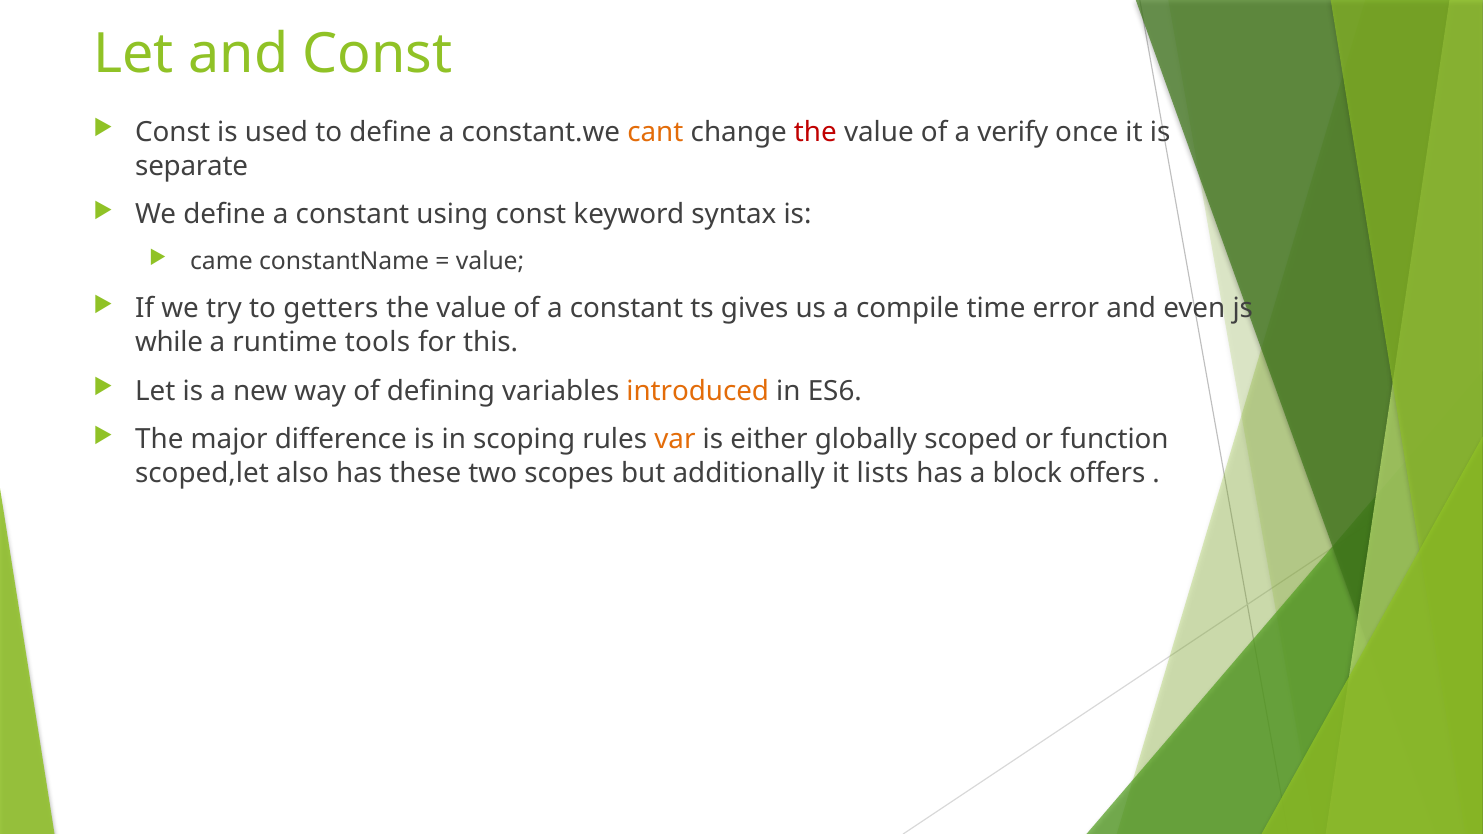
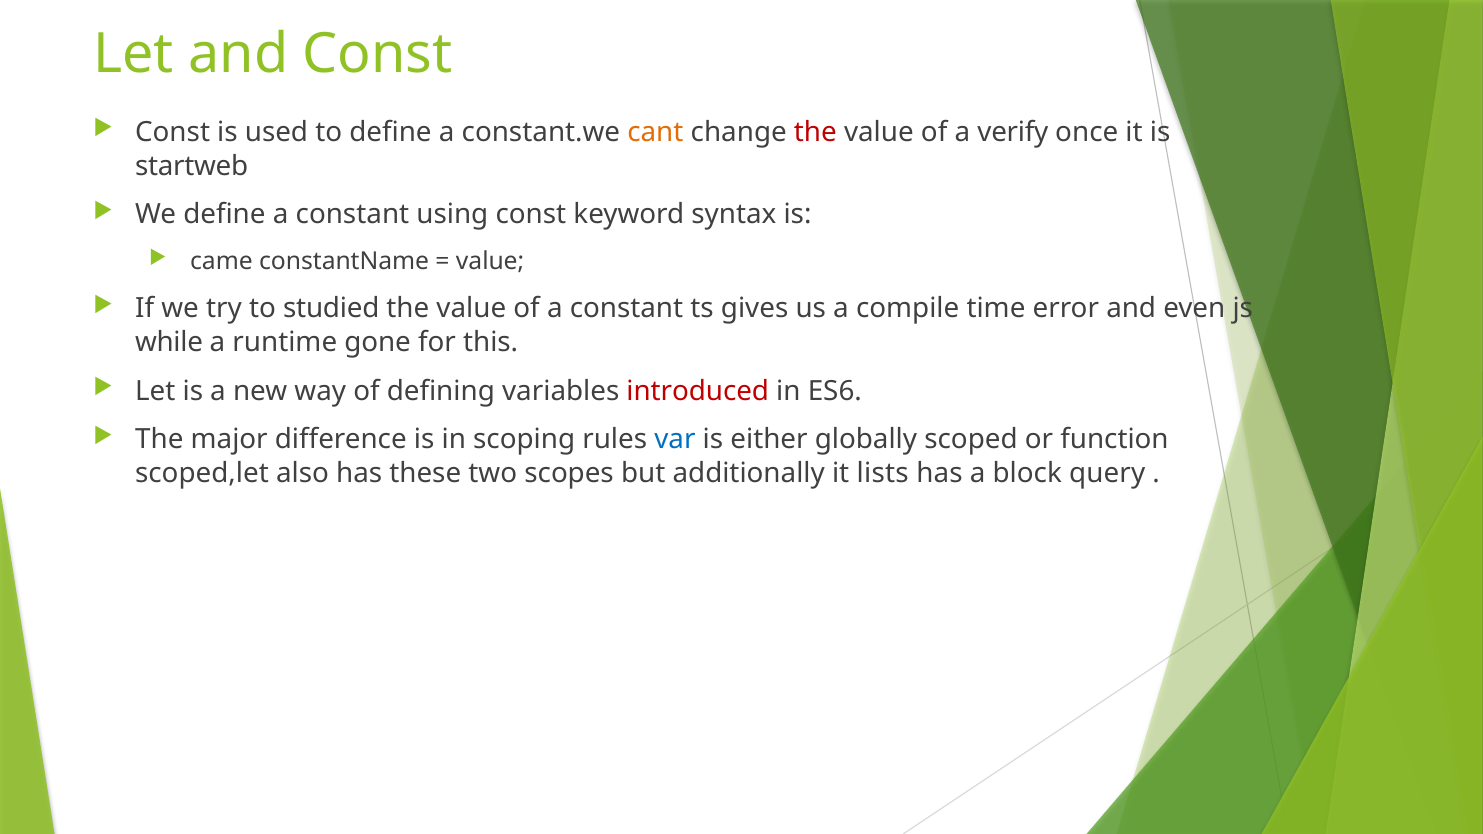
separate: separate -> startweb
getters: getters -> studied
tools: tools -> gone
introduced colour: orange -> red
var colour: orange -> blue
offers: offers -> query
